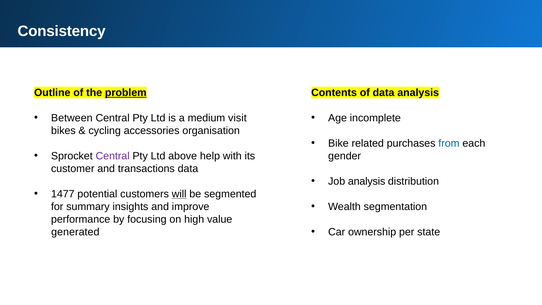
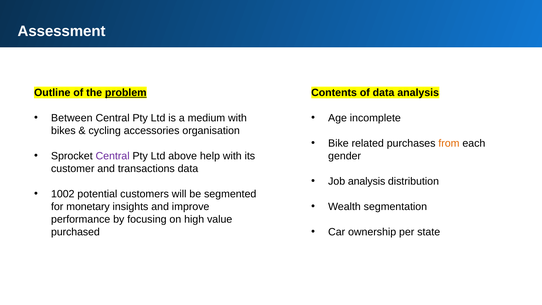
Consistency: Consistency -> Assessment
medium visit: visit -> with
from colour: blue -> orange
1477: 1477 -> 1002
will underline: present -> none
summary: summary -> monetary
generated: generated -> purchased
